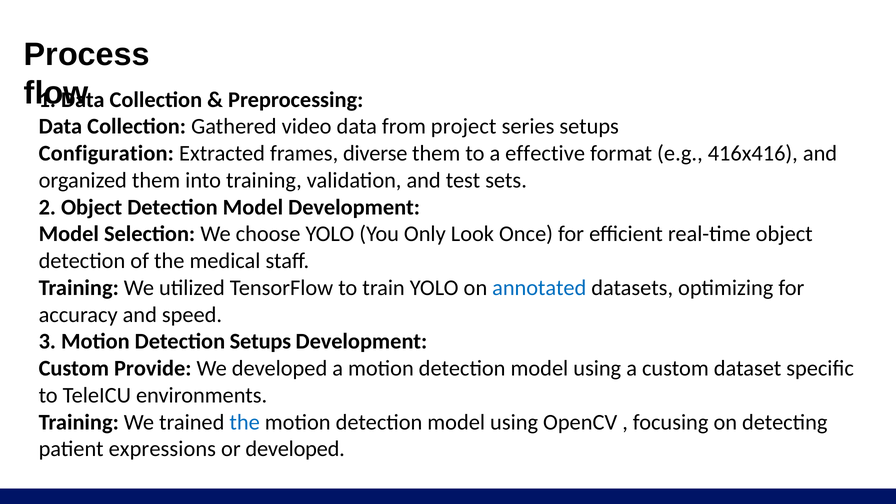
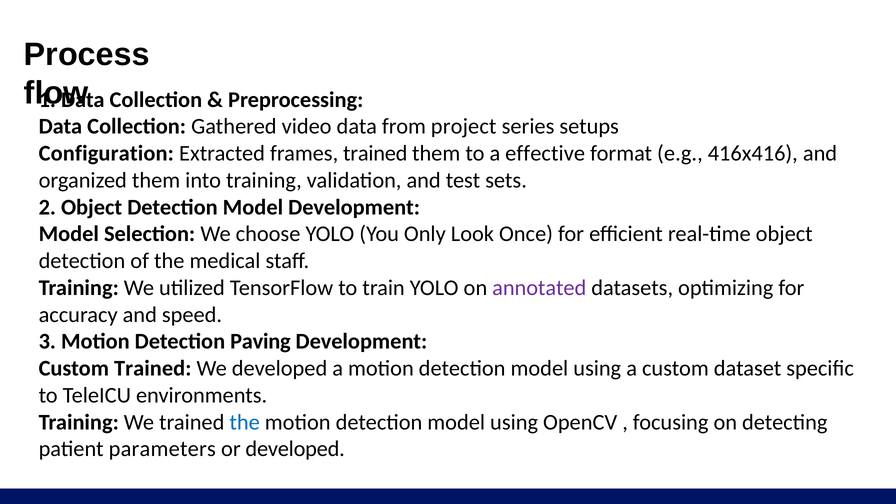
frames diverse: diverse -> trained
annotated colour: blue -> purple
Detection Setups: Setups -> Paving
Custom Provide: Provide -> Trained
expressions: expressions -> parameters
